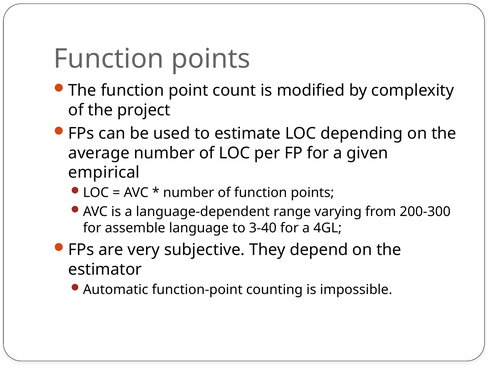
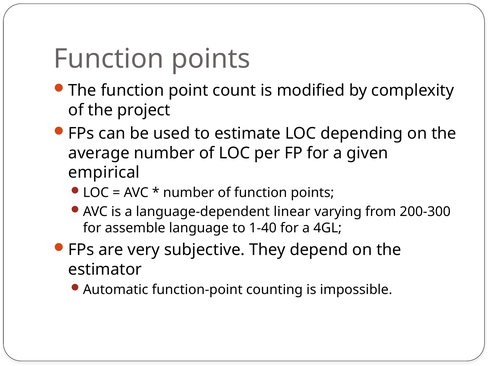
range: range -> linear
3-40: 3-40 -> 1-40
